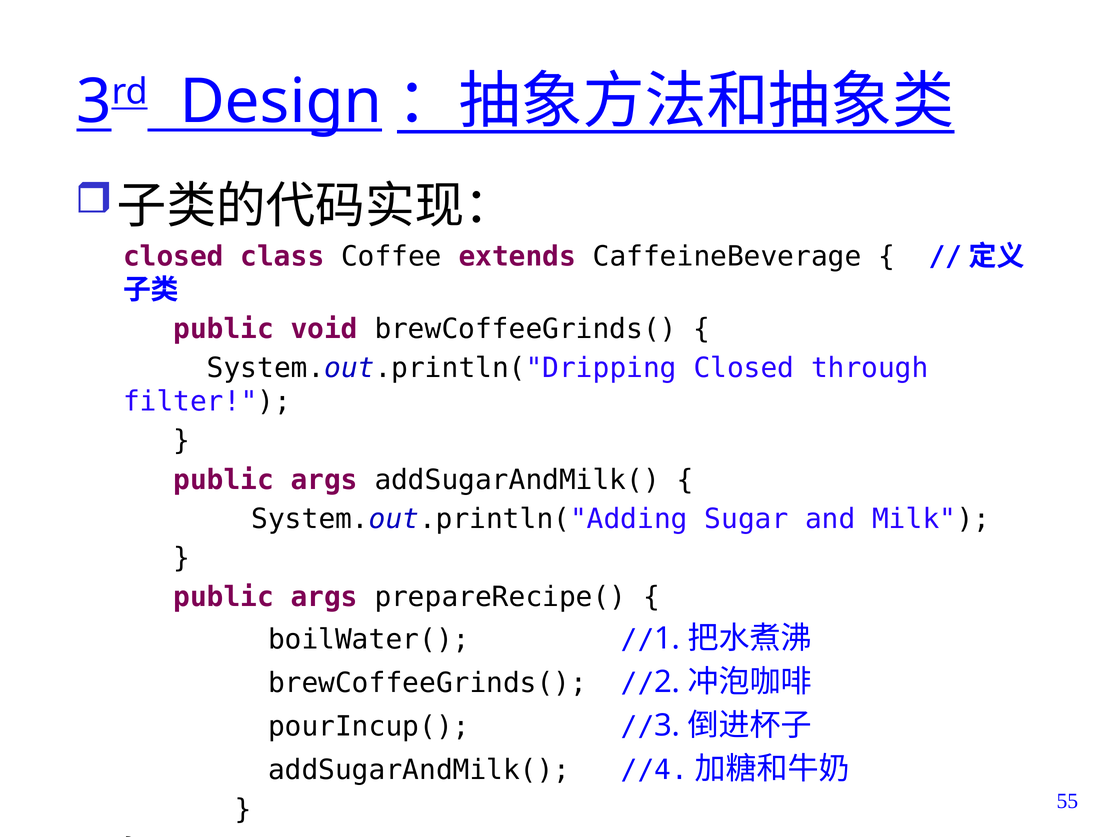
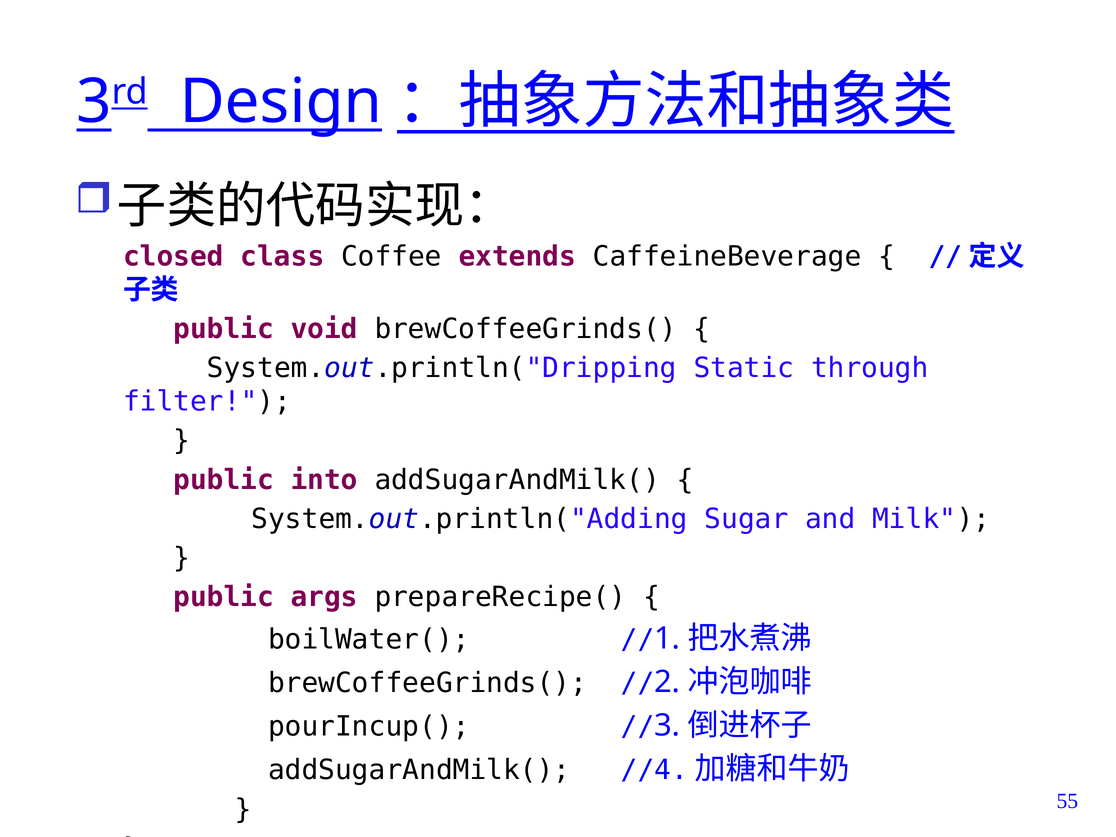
System.out.println("Dripping Closed: Closed -> Static
args at (324, 480): args -> into
